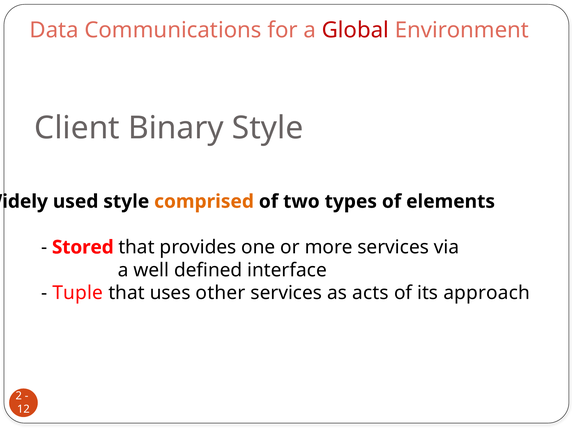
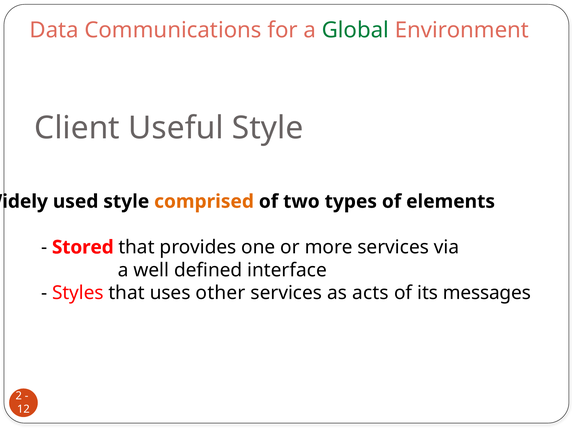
Global colour: red -> green
Binary: Binary -> Useful
Tuple: Tuple -> Styles
approach: approach -> messages
